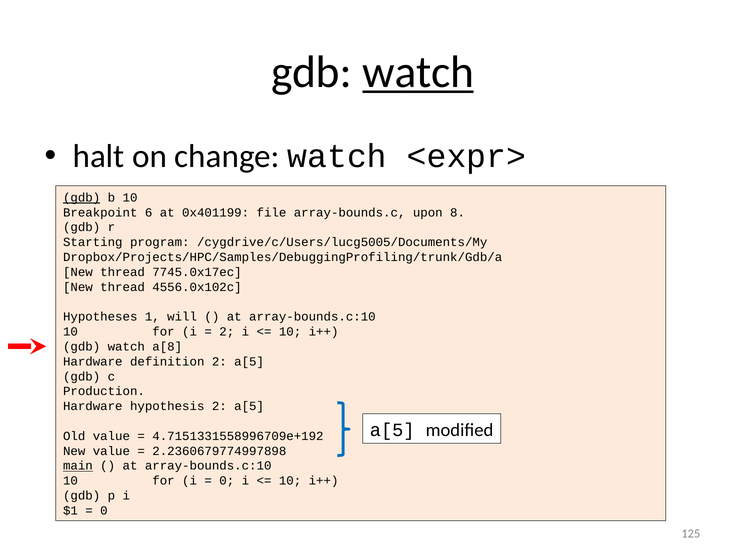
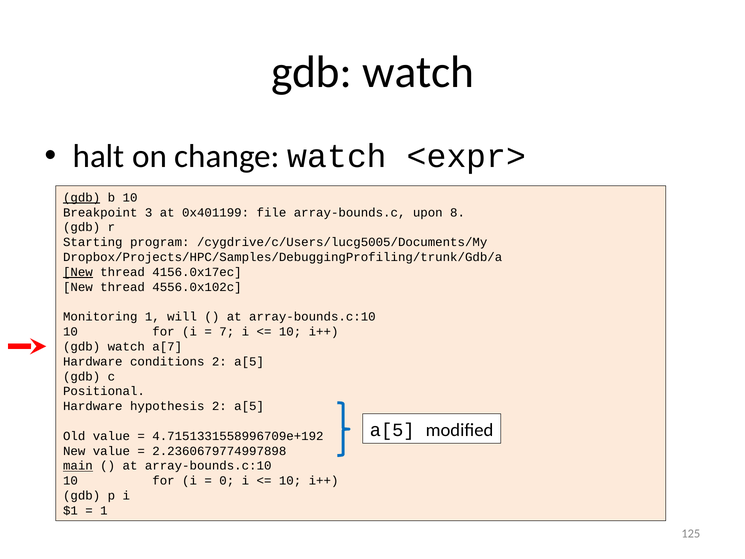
watch at (418, 72) underline: present -> none
6: 6 -> 3
New at (78, 272) underline: none -> present
7745.0x17ec: 7745.0x17ec -> 4156.0x17ec
Hypotheses: Hypotheses -> Monitoring
2 at (227, 332): 2 -> 7
a[8: a[8 -> a[7
definition: definition -> conditions
Production: Production -> Positional
0 at (104, 510): 0 -> 1
